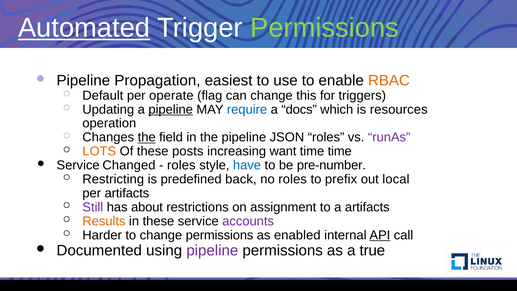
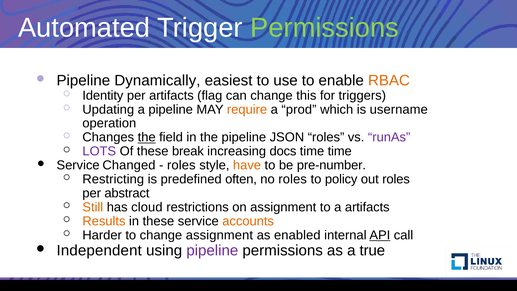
Automated underline: present -> none
Propagation: Propagation -> Dynamically
Default: Default -> Identity
per operate: operate -> artifacts
pipeline at (171, 109) underline: present -> none
require colour: blue -> orange
docs: docs -> prod
resources: resources -> username
LOTS colour: orange -> purple
posts: posts -> break
want: want -> docs
have colour: blue -> orange
back: back -> often
prefix: prefix -> policy
out local: local -> roles
per artifacts: artifacts -> abstract
Still colour: purple -> orange
about: about -> cloud
accounts colour: purple -> orange
change permissions: permissions -> assignment
Documented: Documented -> Independent
